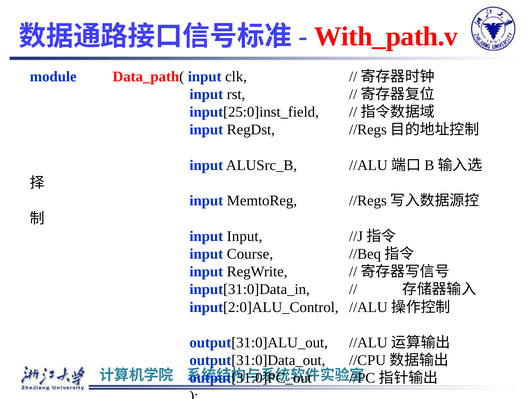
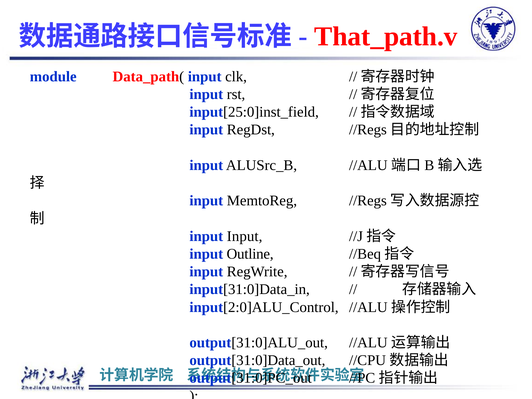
With_path.v: With_path.v -> That_path.v
Course: Course -> Outline
